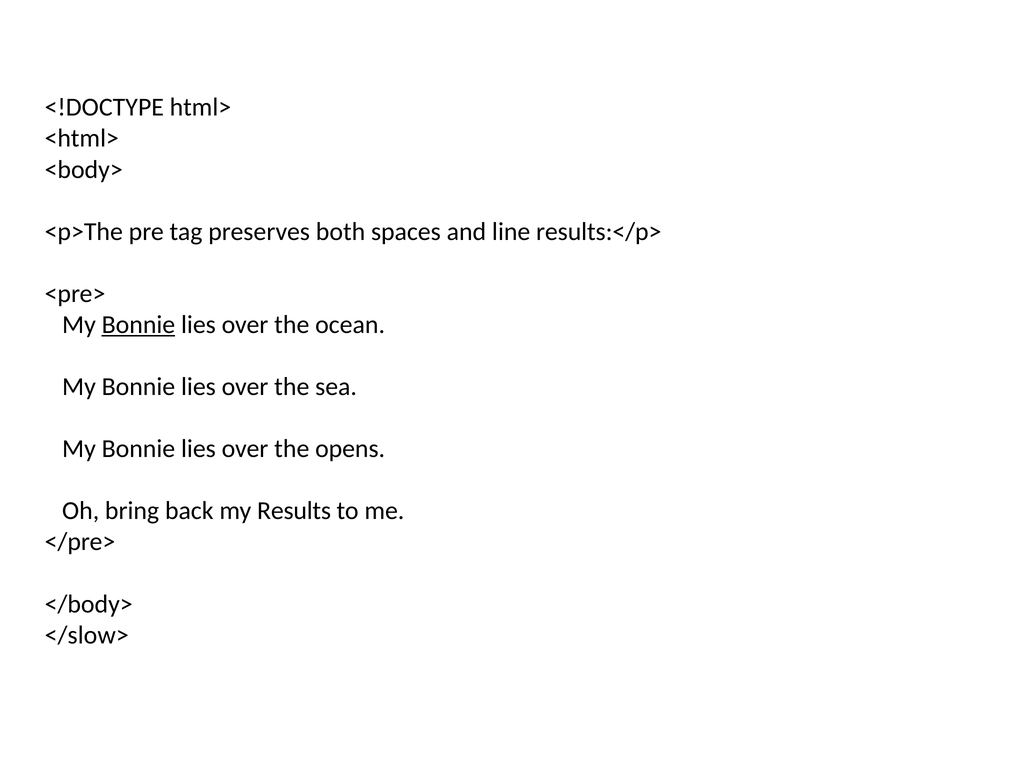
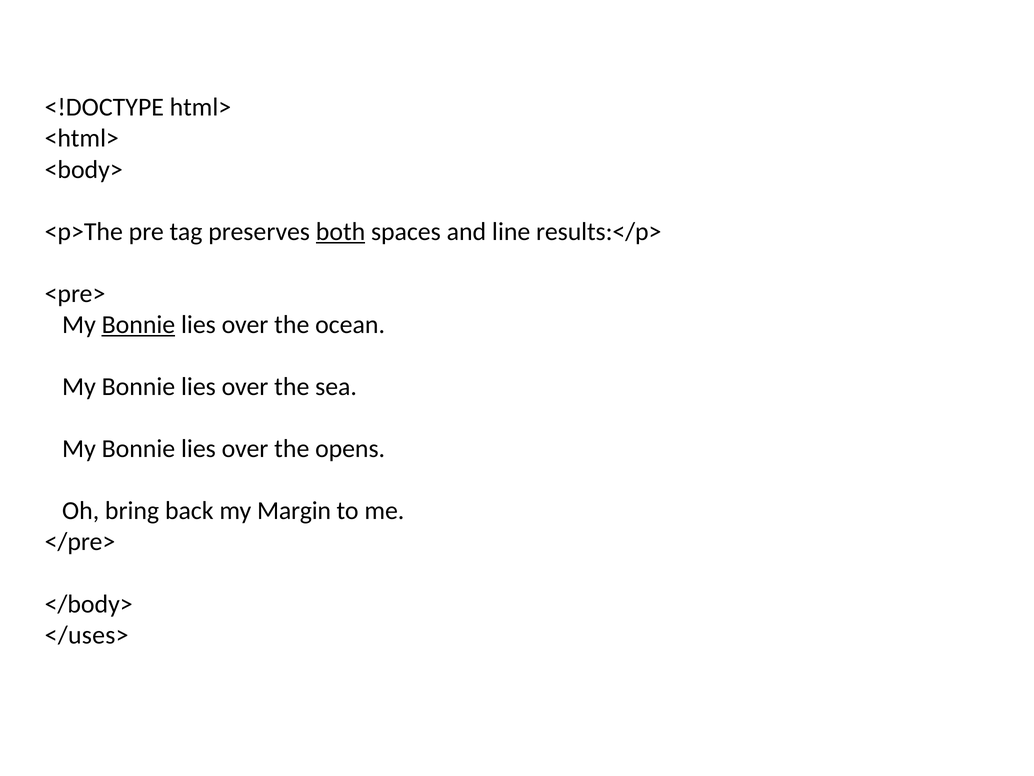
both underline: none -> present
Results: Results -> Margin
</slow>: </slow> -> </uses>
